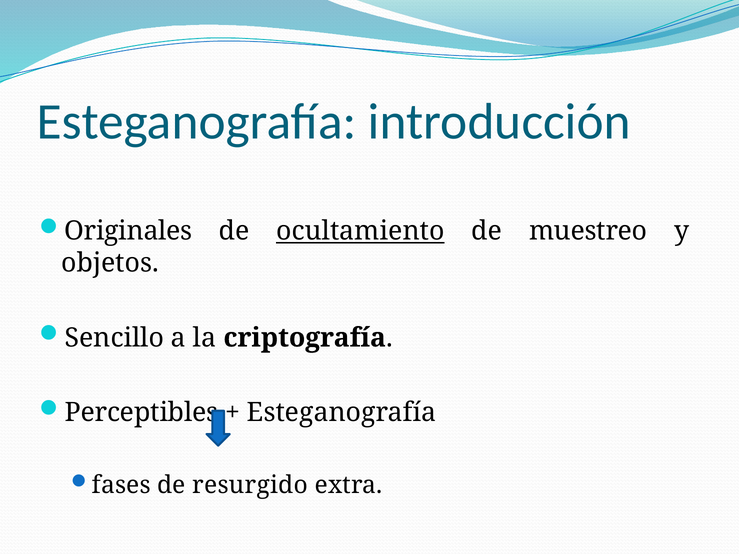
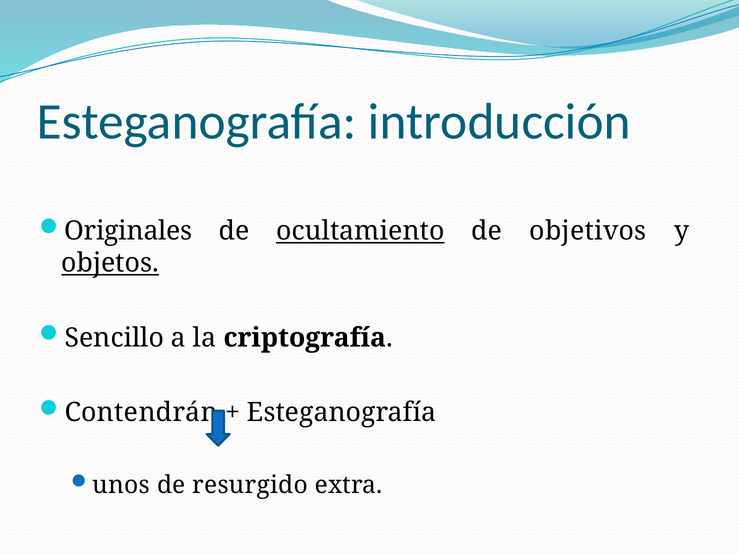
muestreo: muestreo -> objetivos
objetos underline: none -> present
Perceptibles: Perceptibles -> Contendrán
fases: fases -> unos
